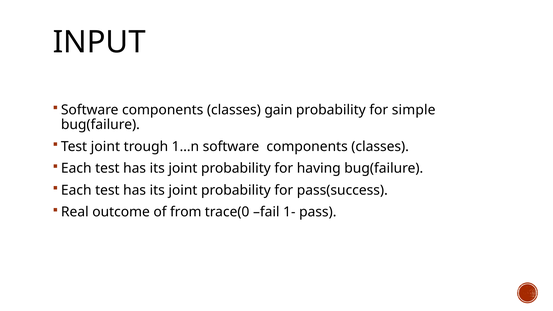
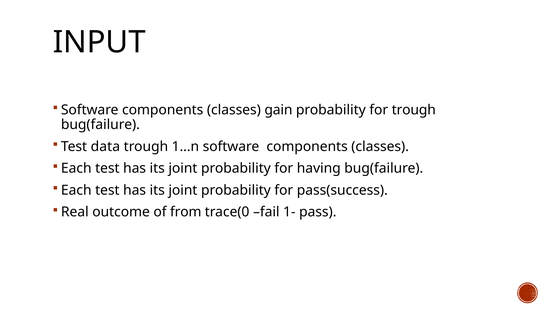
for simple: simple -> trough
Test joint: joint -> data
